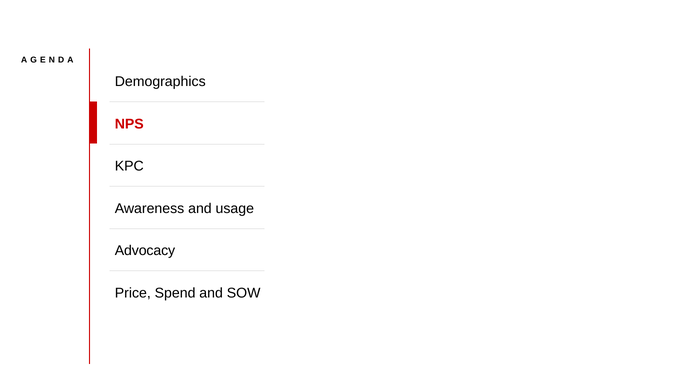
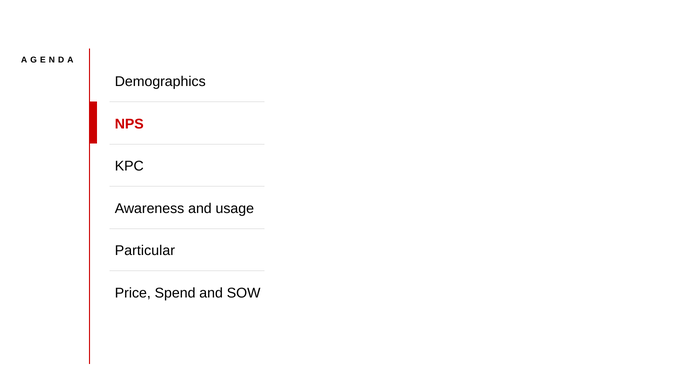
Advocacy: Advocacy -> Particular
